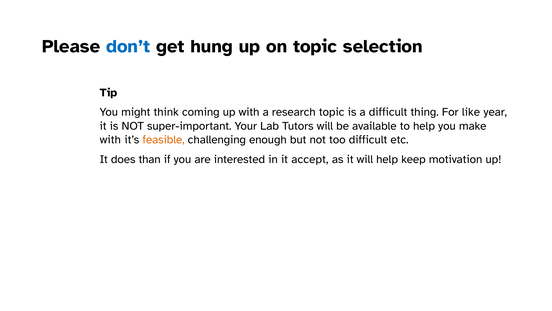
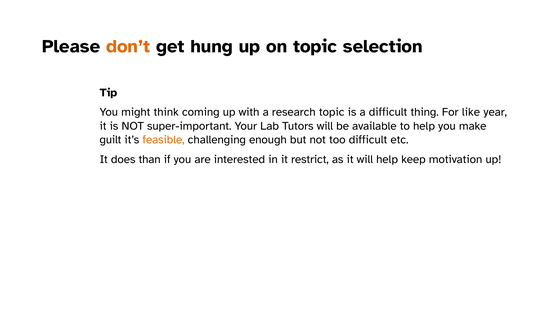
don’t colour: blue -> orange
with at (110, 140): with -> guilt
accept: accept -> restrict
